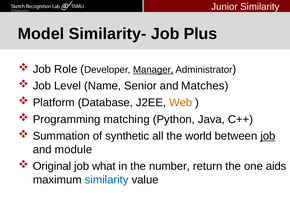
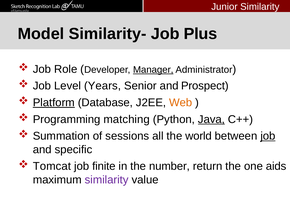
Name: Name -> Years
Matches: Matches -> Prospect
Platform underline: none -> present
Java underline: none -> present
synthetic: synthetic -> sessions
module: module -> specific
Original: Original -> Tomcat
what: what -> finite
similarity at (107, 180) colour: blue -> purple
